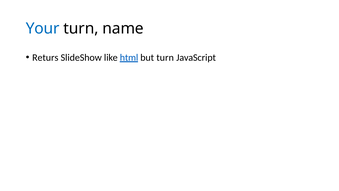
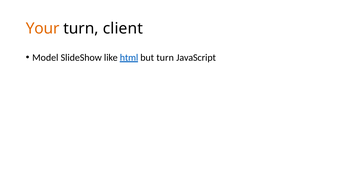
Your colour: blue -> orange
name: name -> client
Returs: Returs -> Model
